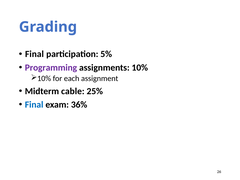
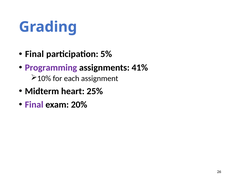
assignments 10%: 10% -> 41%
cable: cable -> heart
Final at (34, 105) colour: blue -> purple
36%: 36% -> 20%
